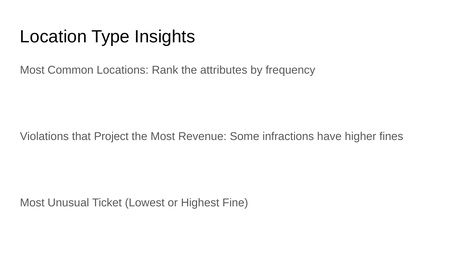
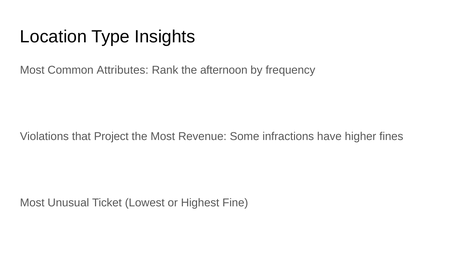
Locations: Locations -> Attributes
attributes: attributes -> afternoon
